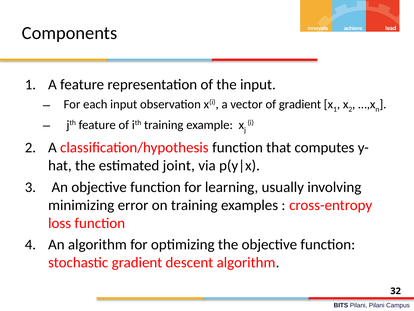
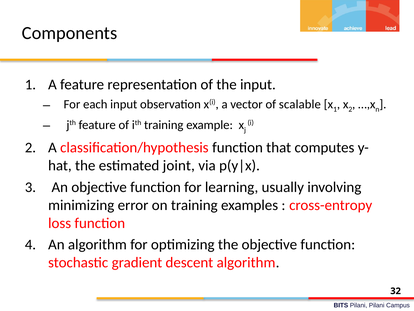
of gradient: gradient -> scalable
